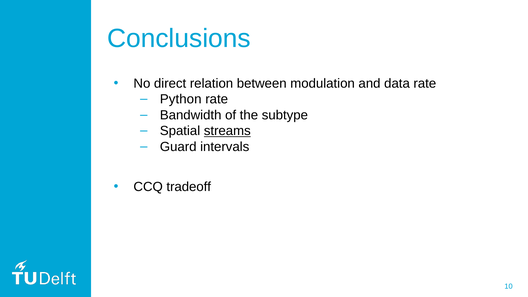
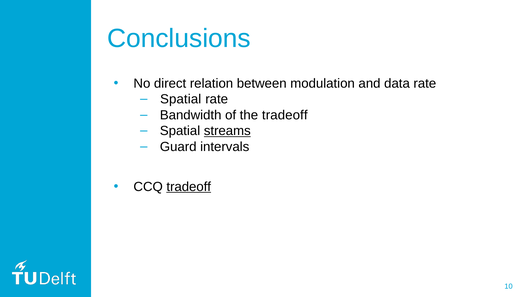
Python at (181, 99): Python -> Spatial
the subtype: subtype -> tradeoff
tradeoff at (189, 187) underline: none -> present
